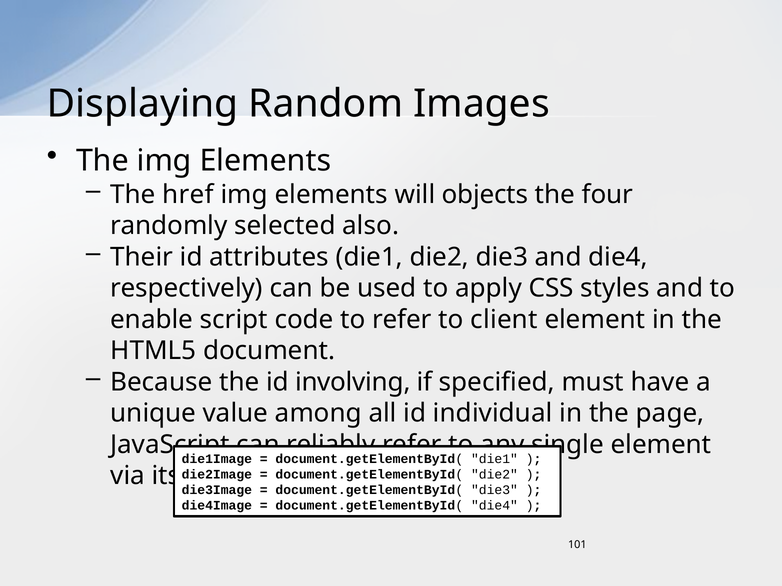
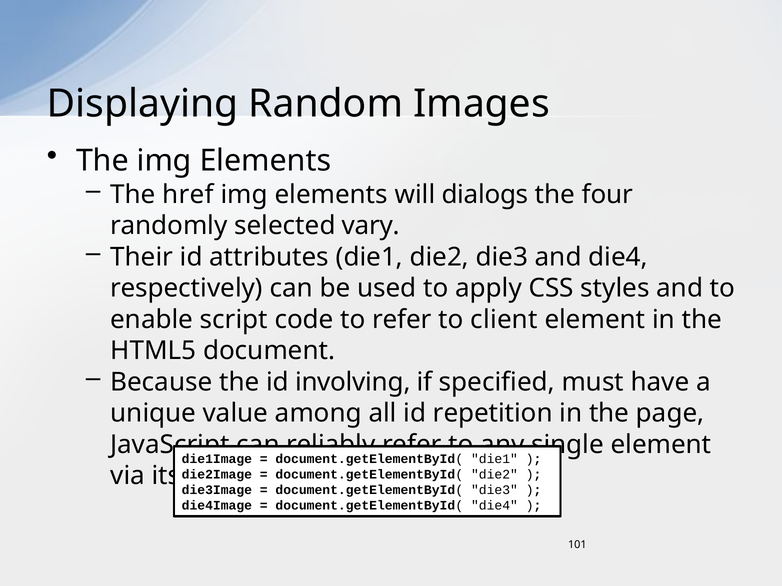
objects: objects -> dialogs
also: also -> vary
individual: individual -> repetition
